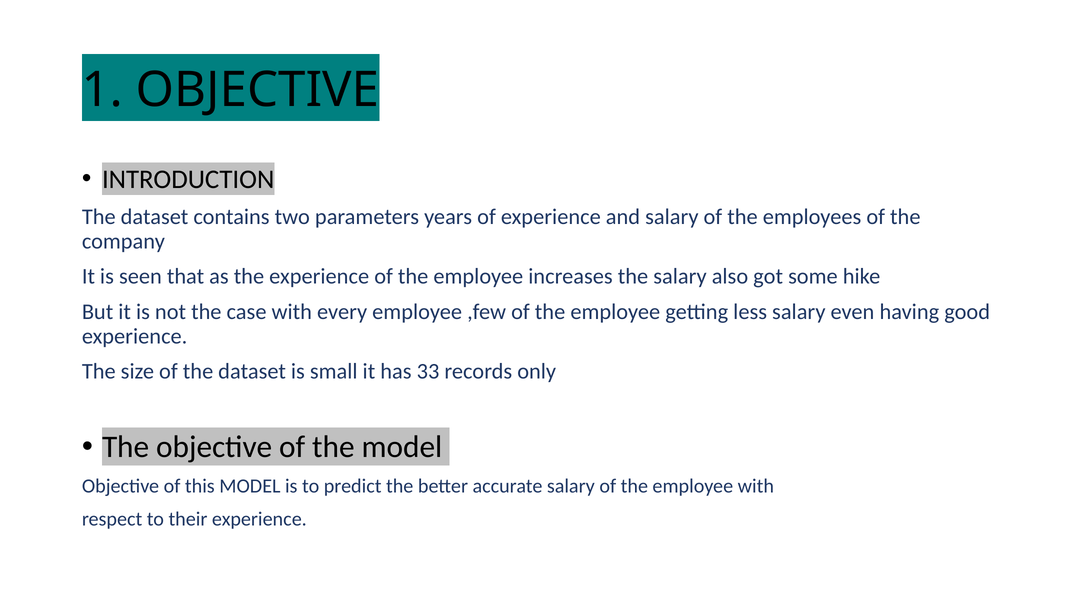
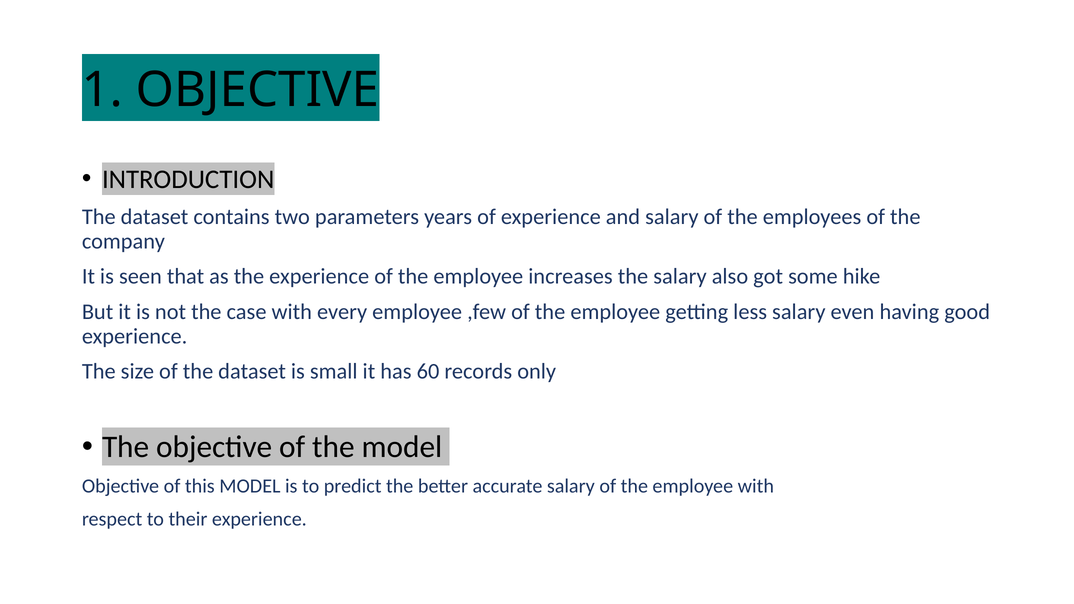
33: 33 -> 60
